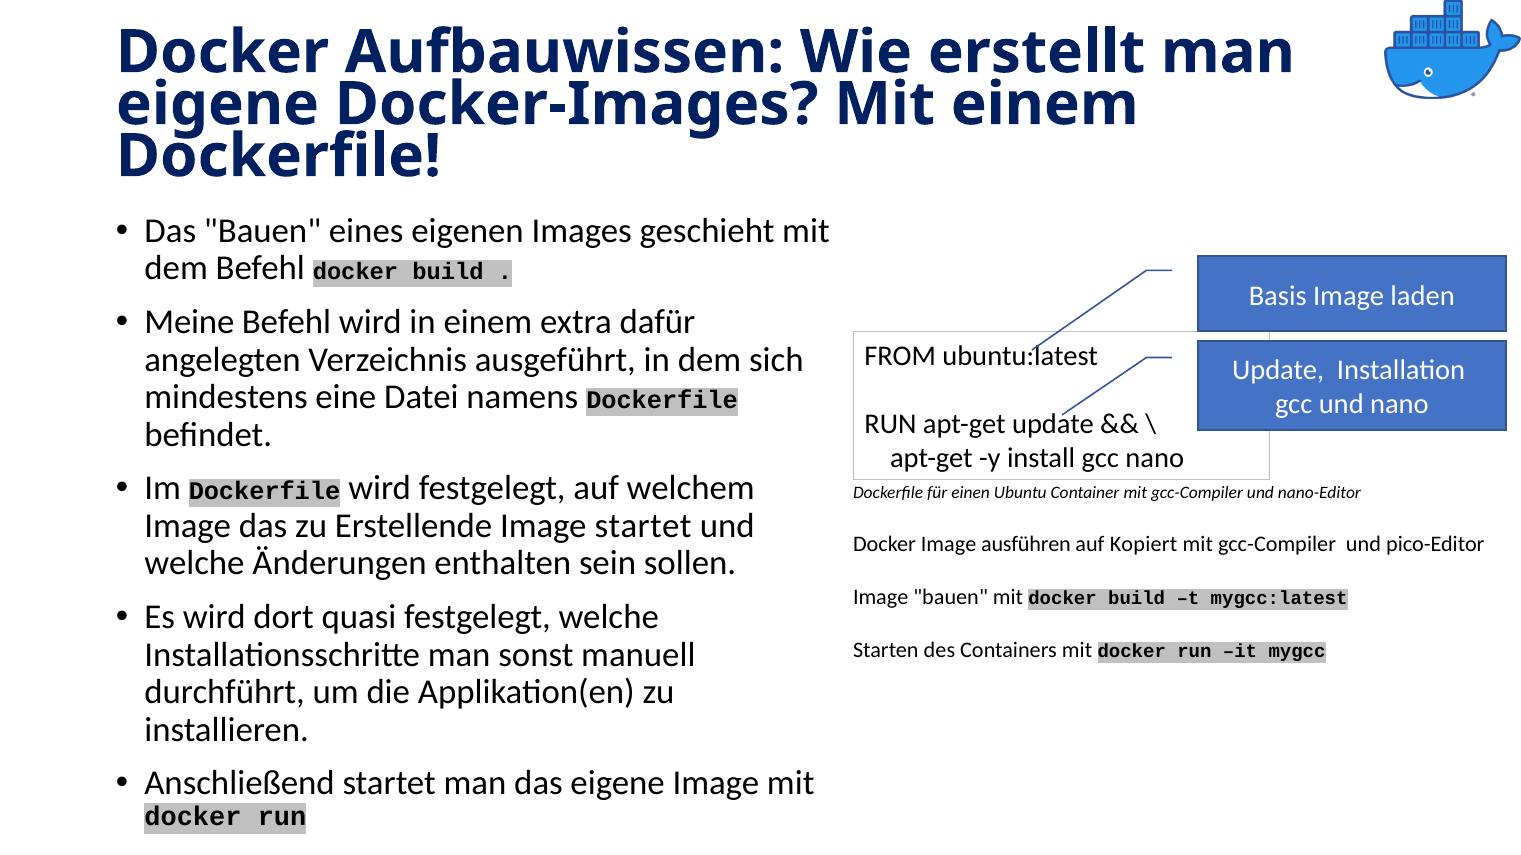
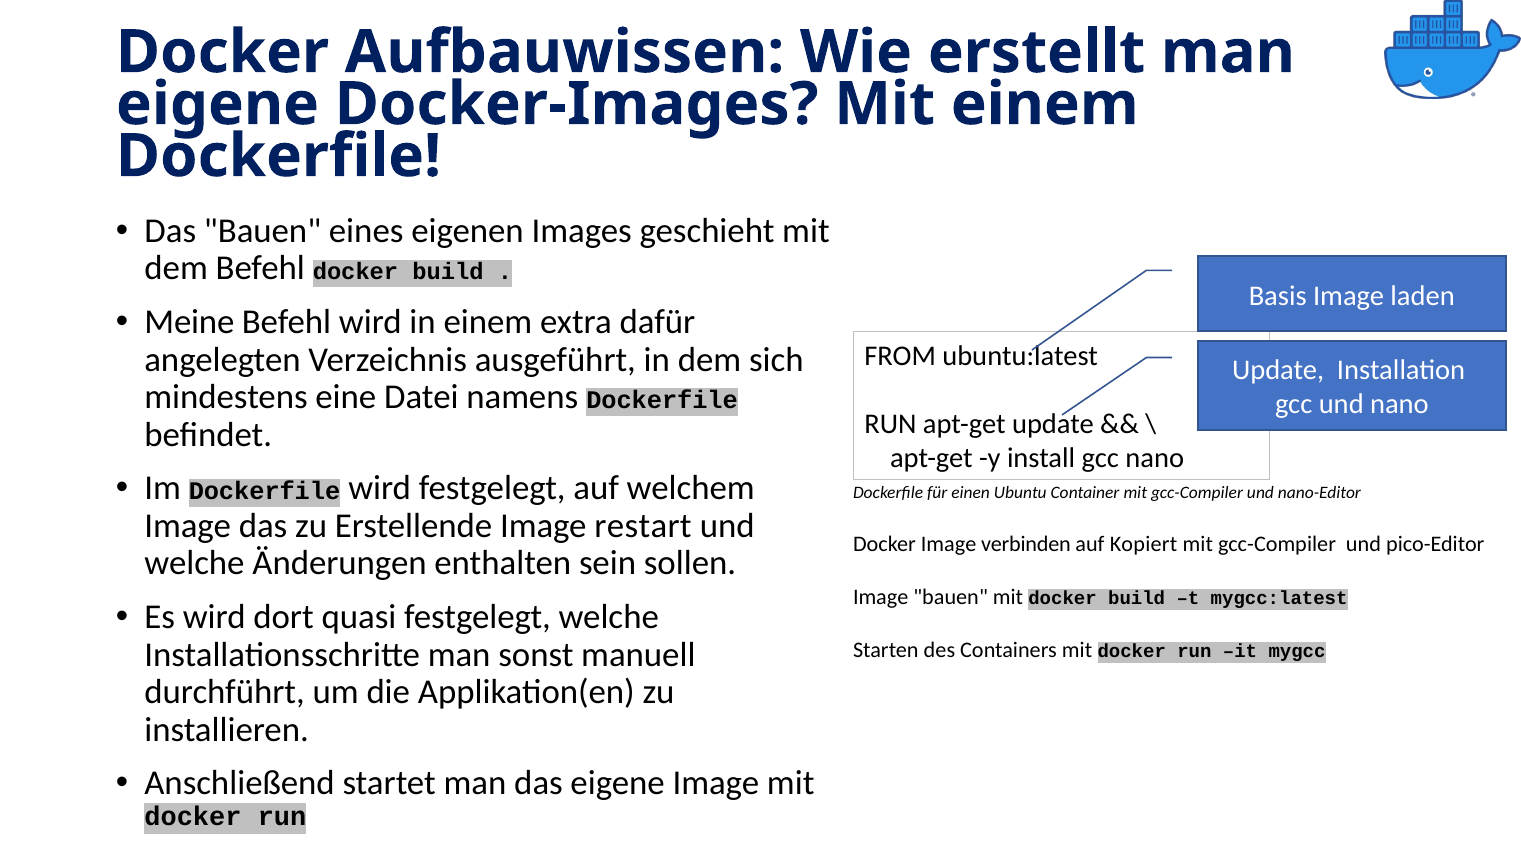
Image startet: startet -> restart
ausführen: ausführen -> verbinden
